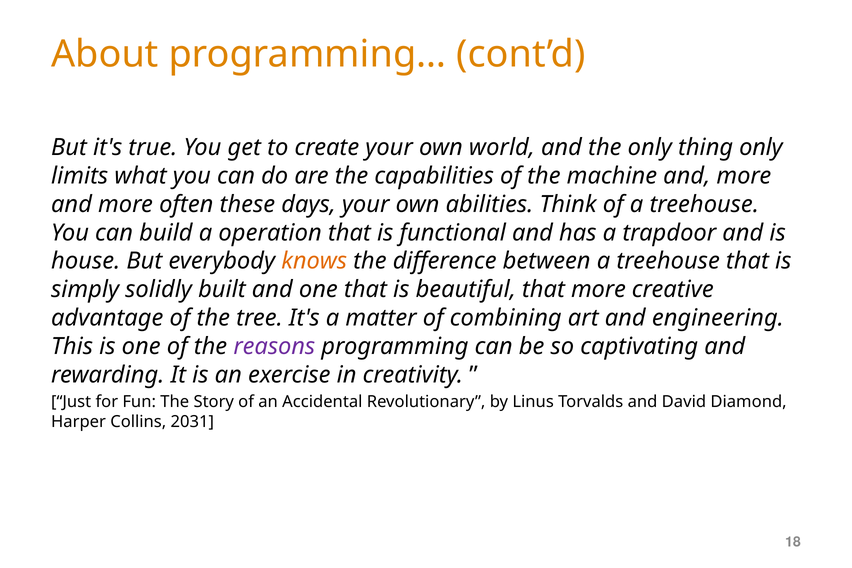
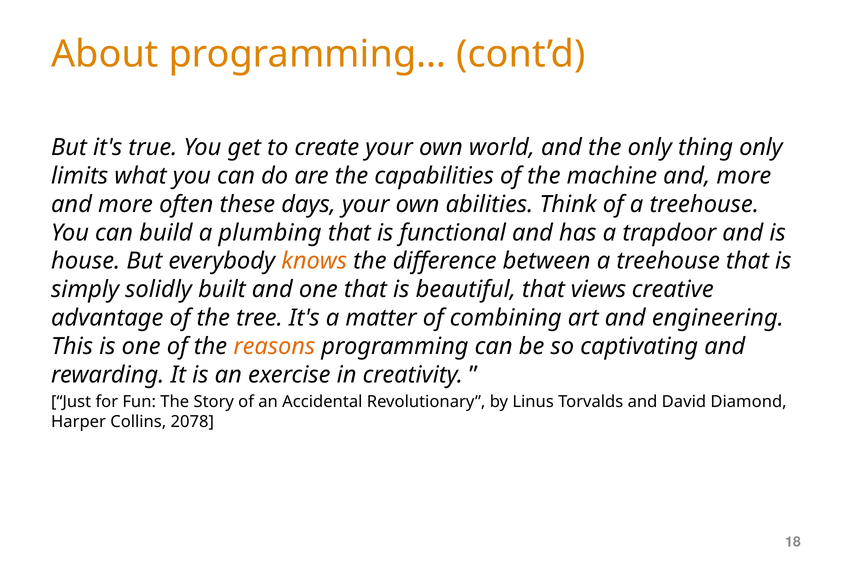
operation: operation -> plumbing
that more: more -> views
reasons colour: purple -> orange
2031: 2031 -> 2078
